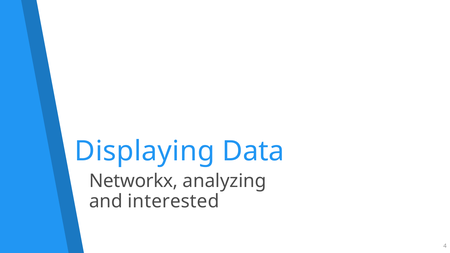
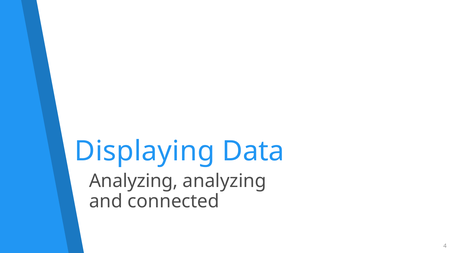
Networkx at (134, 181): Networkx -> Analyzing
interested: interested -> connected
